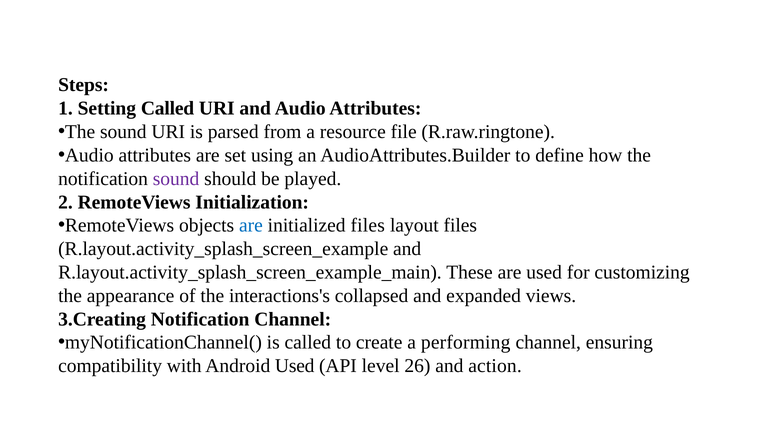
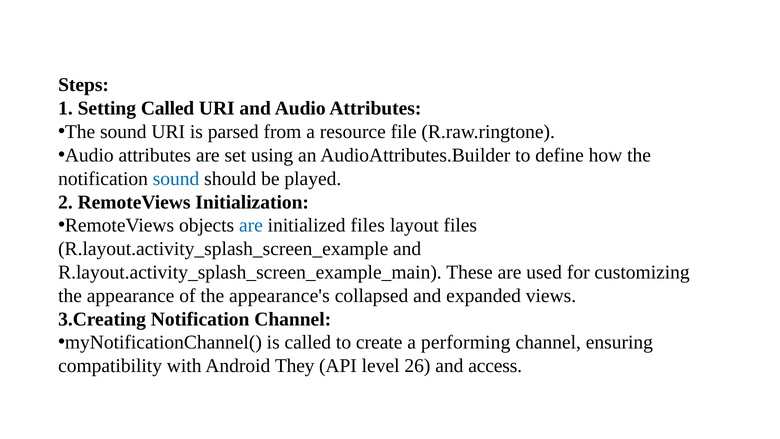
sound at (176, 179) colour: purple -> blue
interactions's: interactions's -> appearance's
Android Used: Used -> They
action: action -> access
